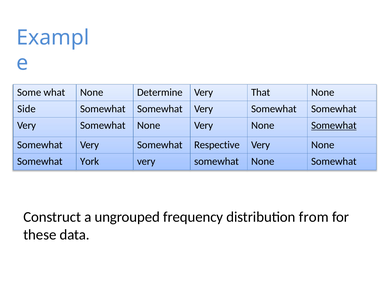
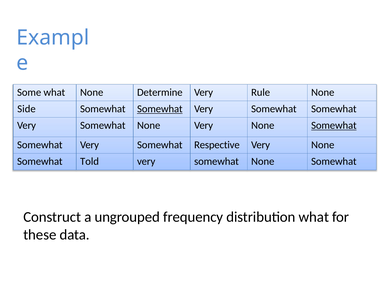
That: That -> Rule
Somewhat at (160, 109) underline: none -> present
York: York -> Told
distribution from: from -> what
